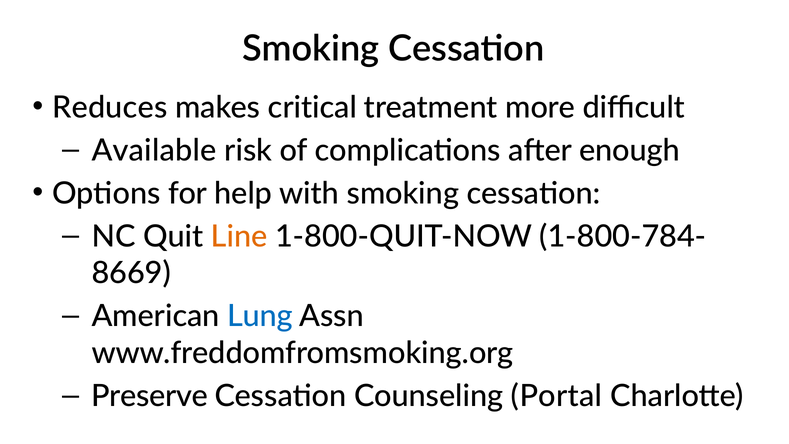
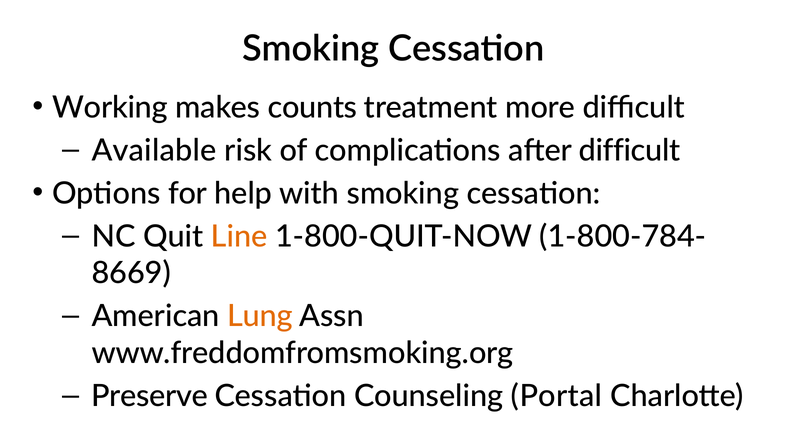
Reduces: Reduces -> Working
critical: critical -> counts
after enough: enough -> difficult
Lung colour: blue -> orange
